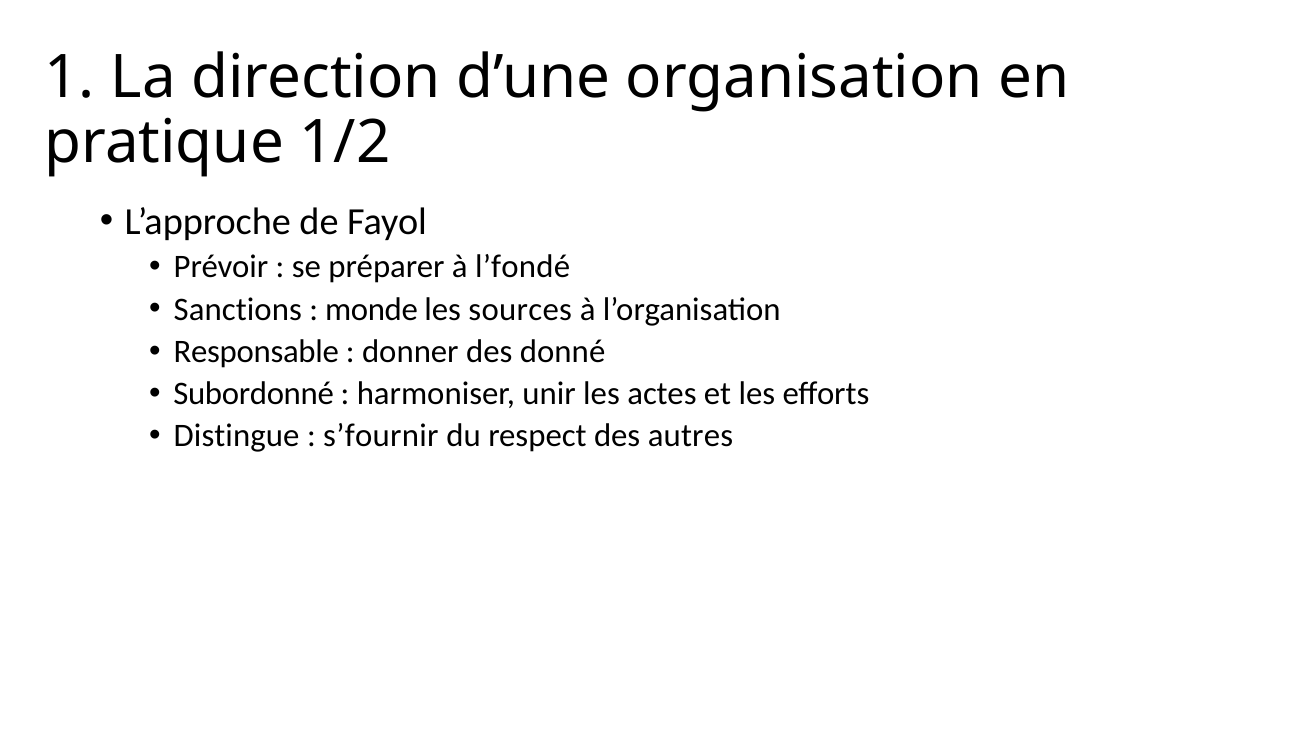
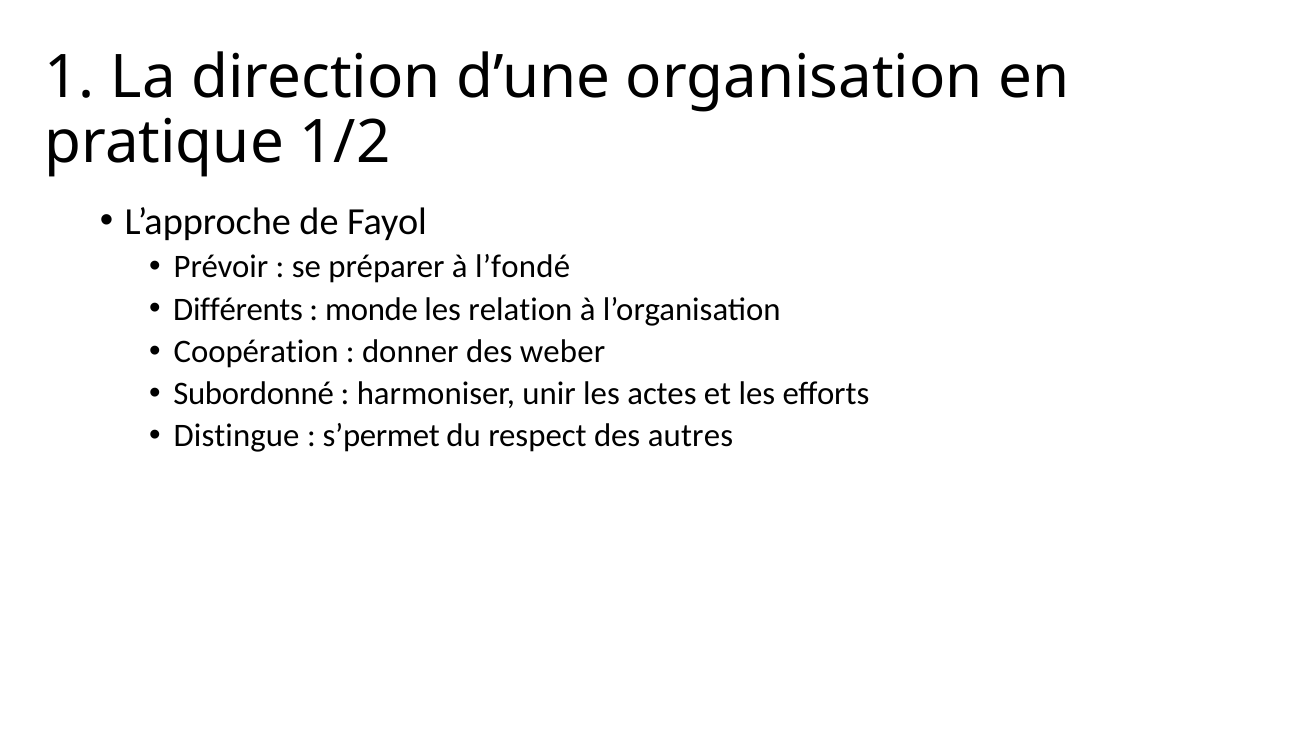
Sanctions: Sanctions -> Différents
sources: sources -> relation
Responsable: Responsable -> Coopération
donné: donné -> weber
s’fournir: s’fournir -> s’permet
